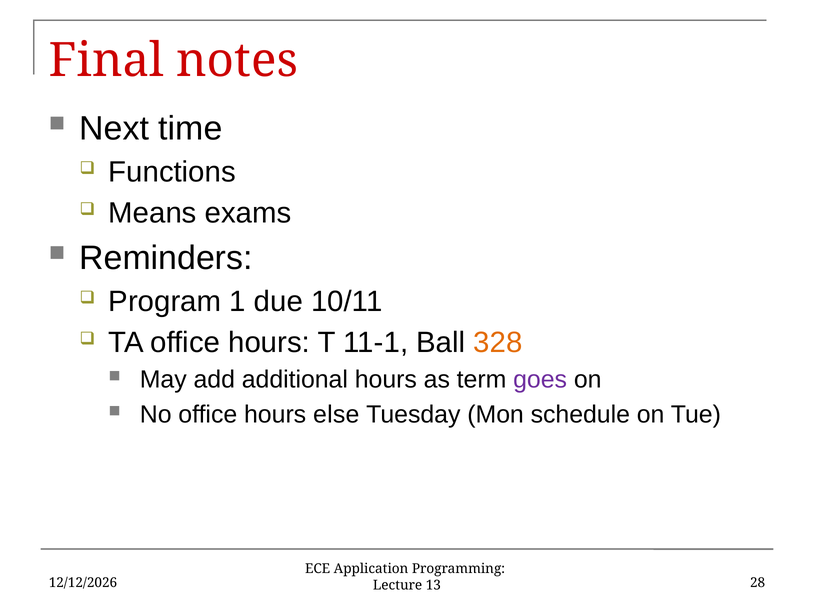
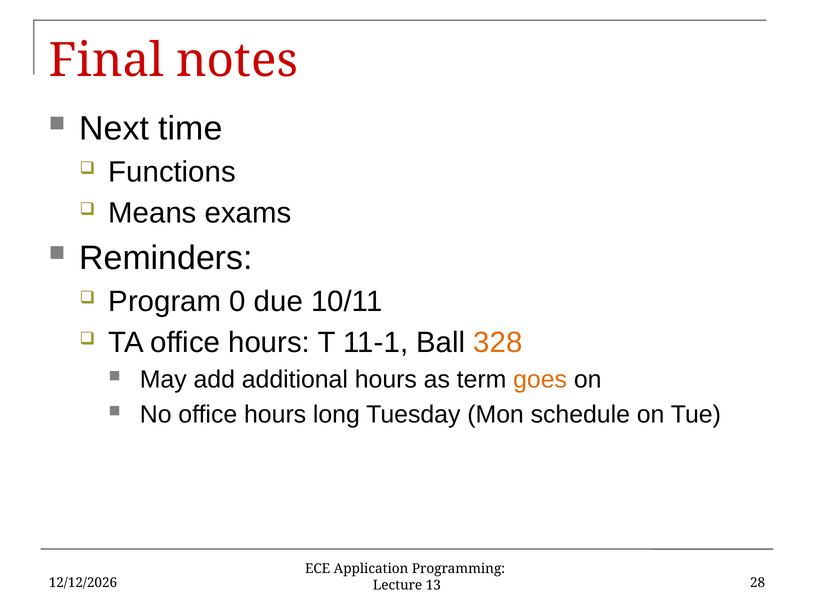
1: 1 -> 0
goes colour: purple -> orange
else: else -> long
